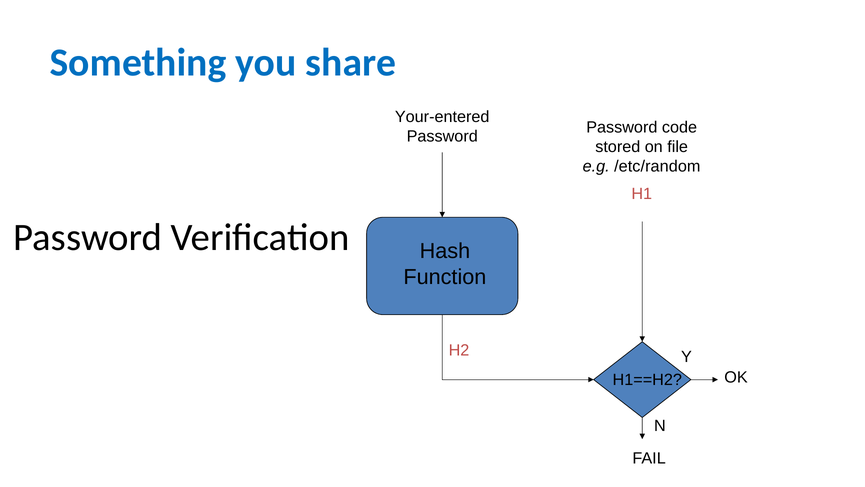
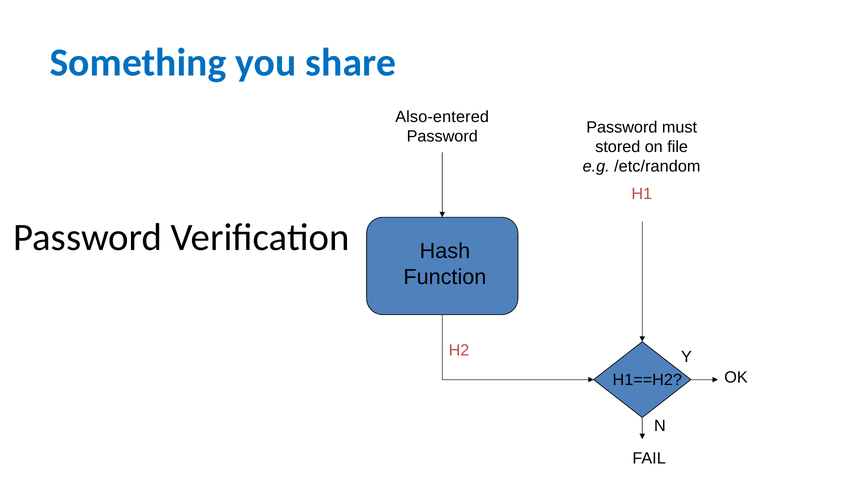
Your-entered: Your-entered -> Also-entered
code: code -> must
